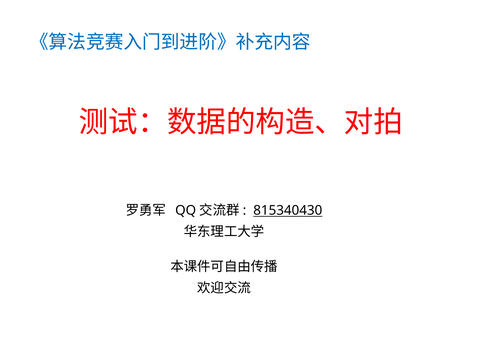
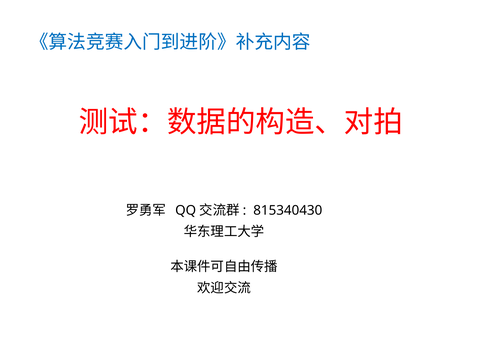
815340430 underline: present -> none
